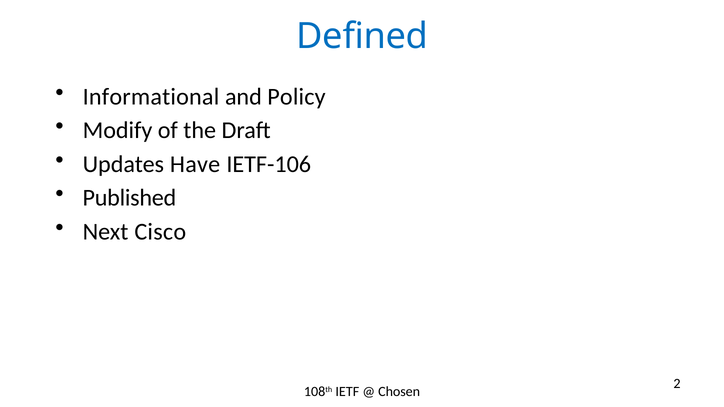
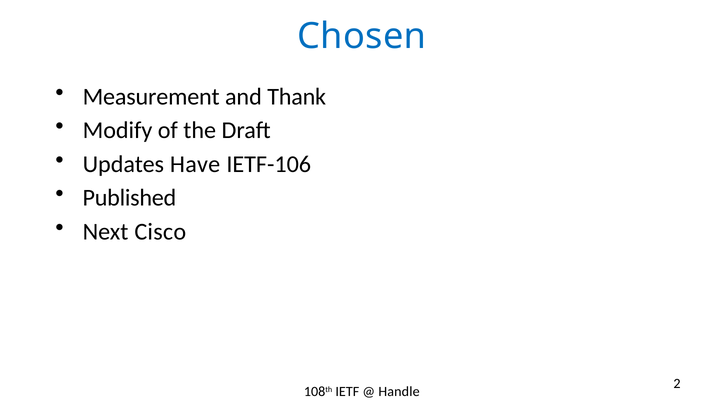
Defined: Defined -> Chosen
Informational: Informational -> Measurement
Policy: Policy -> Thank
Chosen: Chosen -> Handle
